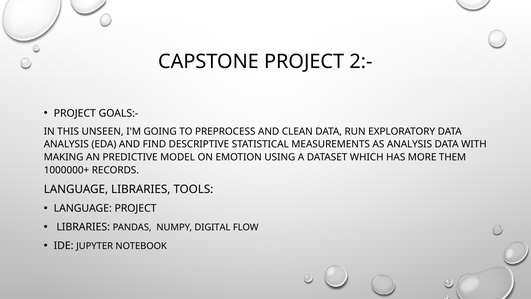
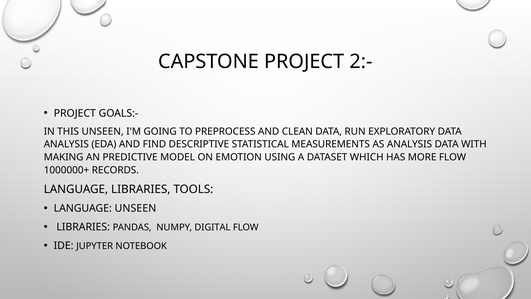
MORE THEM: THEM -> FLOW
LANGUAGE PROJECT: PROJECT -> UNSEEN
